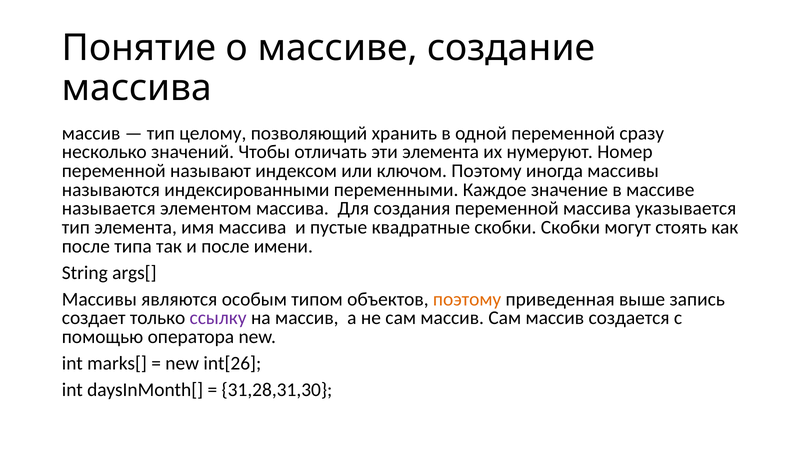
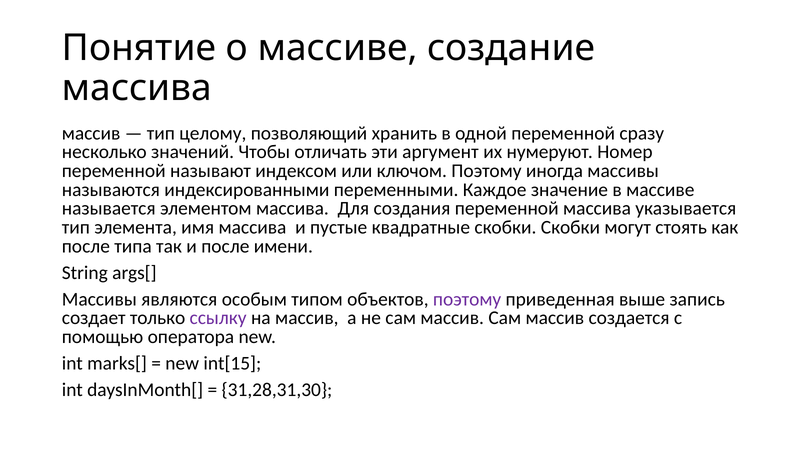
эти элемента: элемента -> аргумент
поэтому at (467, 299) colour: orange -> purple
int[26: int[26 -> int[15
